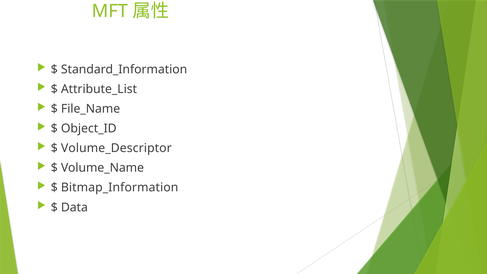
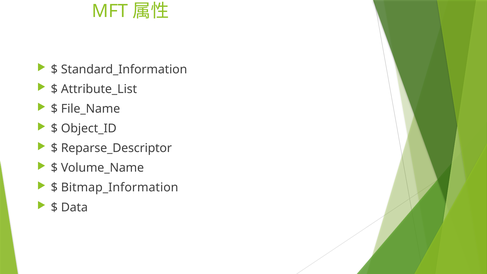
Volume_Descriptor: Volume_Descriptor -> Reparse_Descriptor
